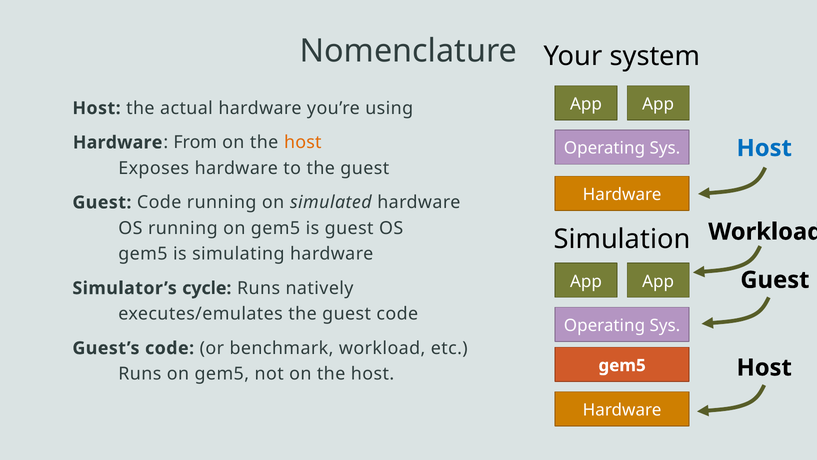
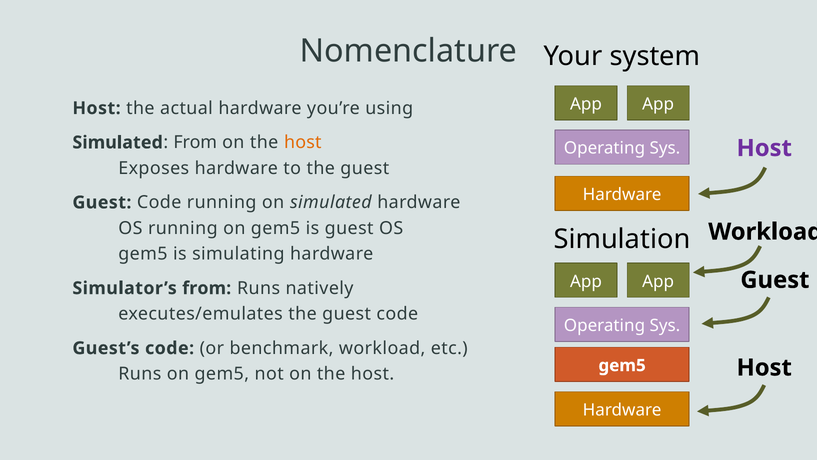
Hardware at (118, 142): Hardware -> Simulated
Host at (764, 148) colour: blue -> purple
Simulator’s cycle: cycle -> from
